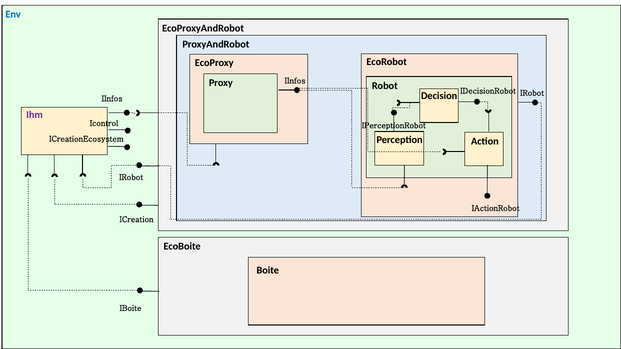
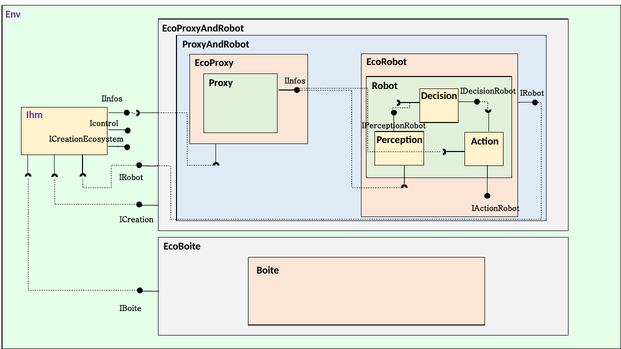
Env colour: blue -> purple
